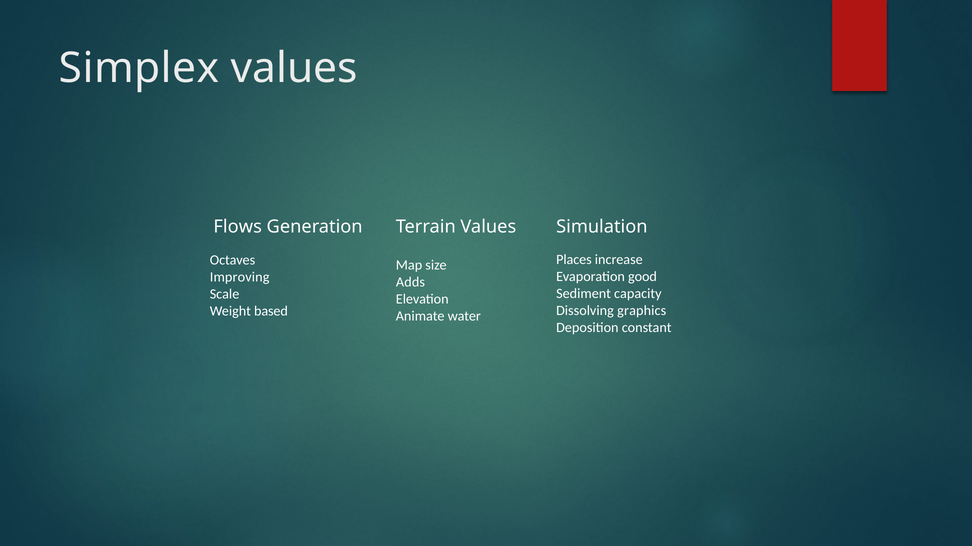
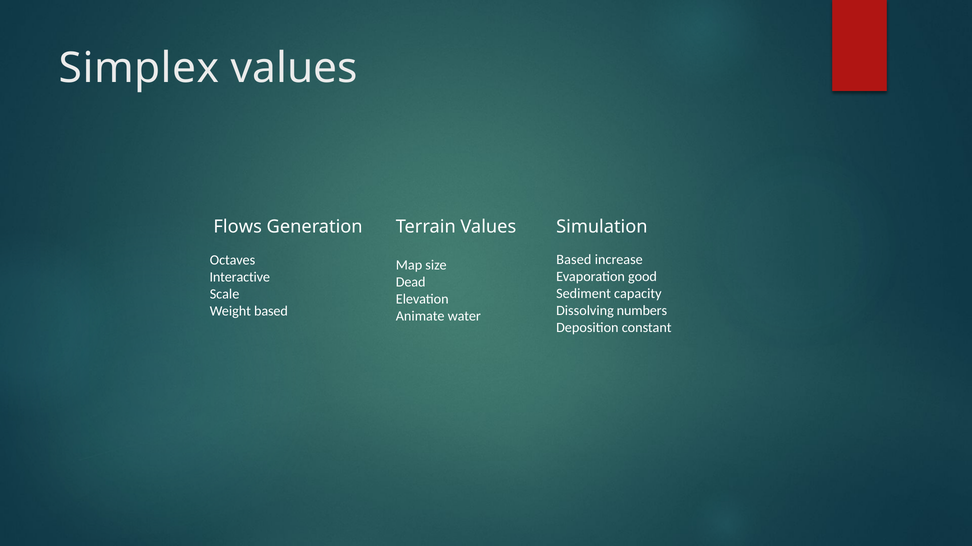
Places at (574, 260): Places -> Based
Improving: Improving -> Interactive
Adds: Adds -> Dead
graphics: graphics -> numbers
